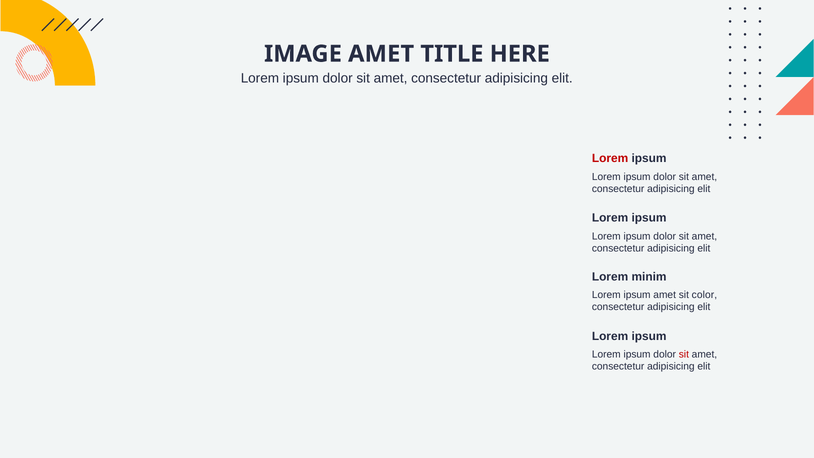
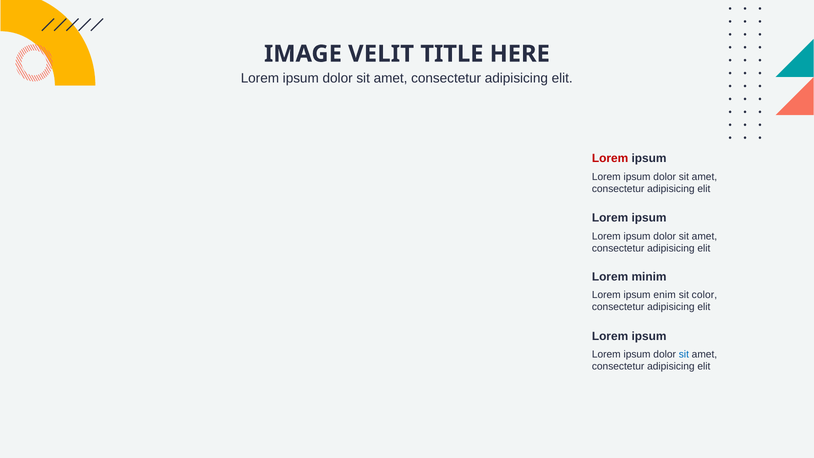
IMAGE AMET: AMET -> VELIT
ipsum amet: amet -> enim
sit at (684, 354) colour: red -> blue
